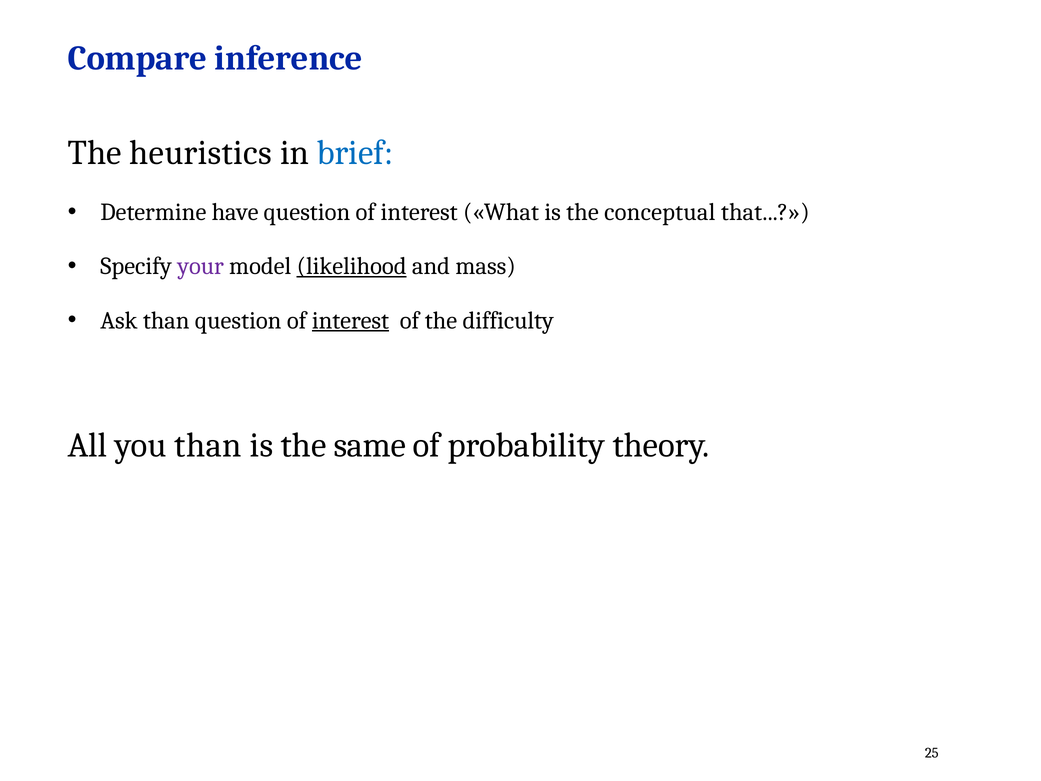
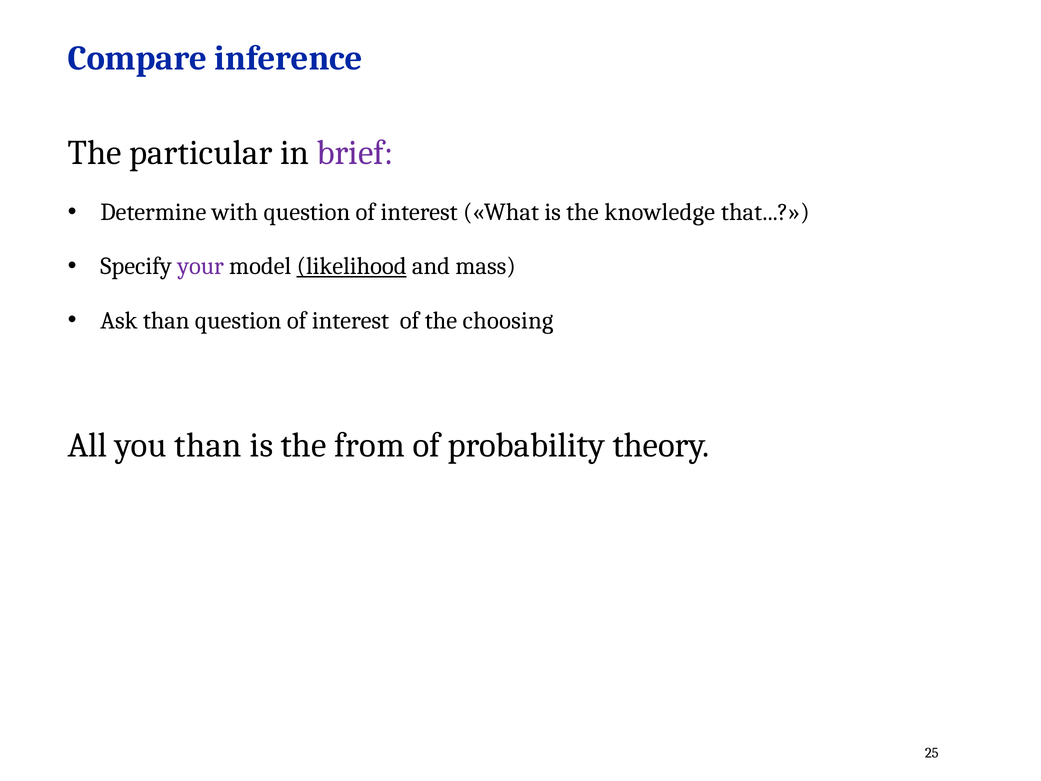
heuristics: heuristics -> particular
brief colour: blue -> purple
have: have -> with
conceptual: conceptual -> knowledge
interest at (350, 320) underline: present -> none
difficulty: difficulty -> choosing
same: same -> from
